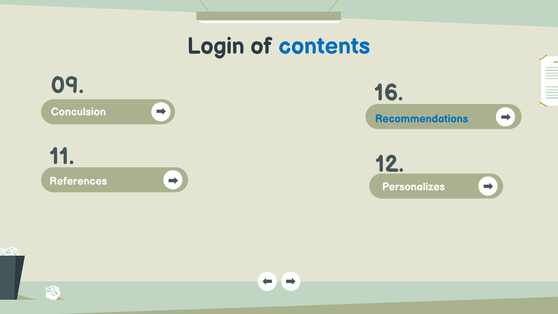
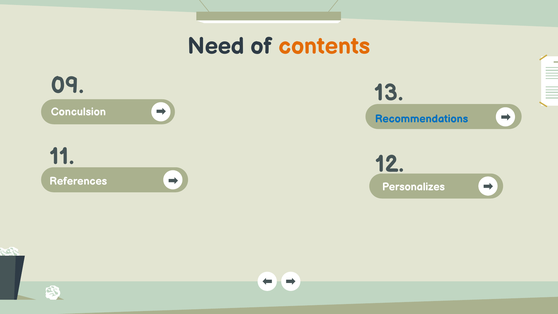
Login: Login -> Need
contents colour: blue -> orange
16: 16 -> 13
